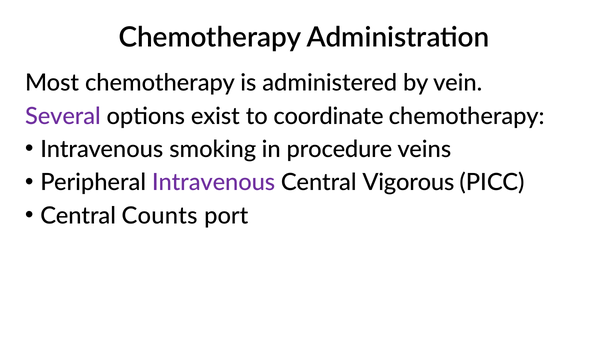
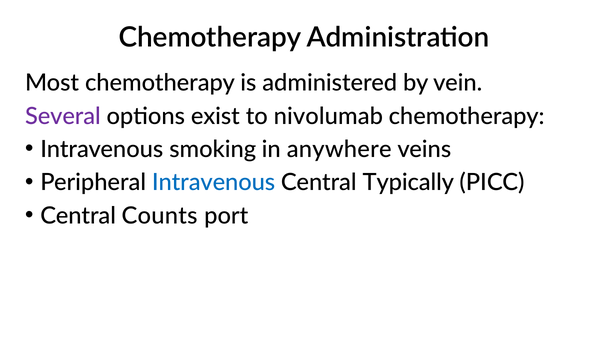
coordinate: coordinate -> nivolumab
procedure: procedure -> anywhere
Intravenous at (214, 183) colour: purple -> blue
Vigorous: Vigorous -> Typically
